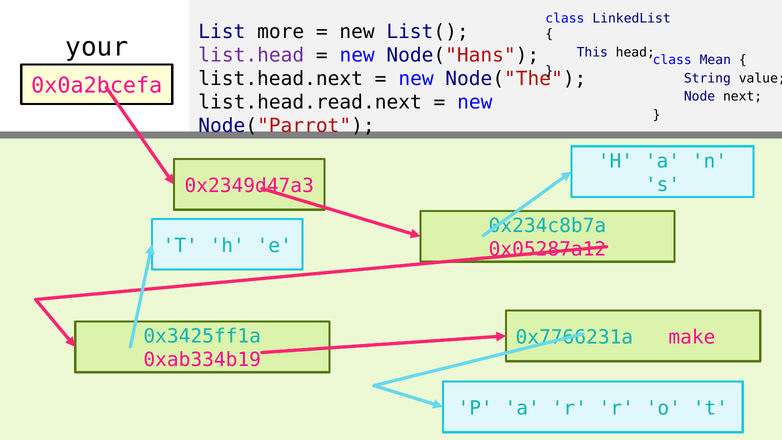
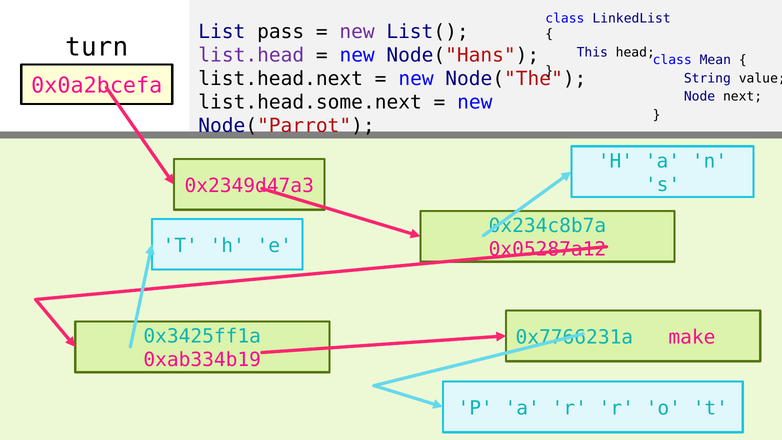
more: more -> pass
new at (357, 32) colour: black -> purple
your: your -> turn
list.head.read.next: list.head.read.next -> list.head.some.next
